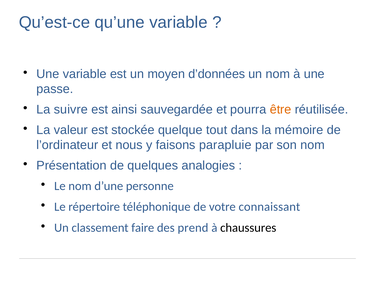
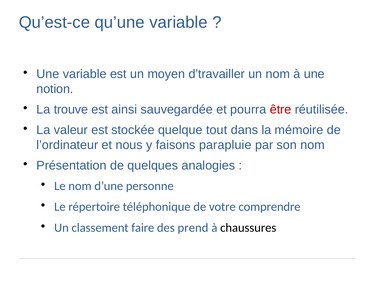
d’données: d’données -> d’travailler
passe: passe -> notion
suivre: suivre -> trouve
être colour: orange -> red
connaissant: connaissant -> comprendre
